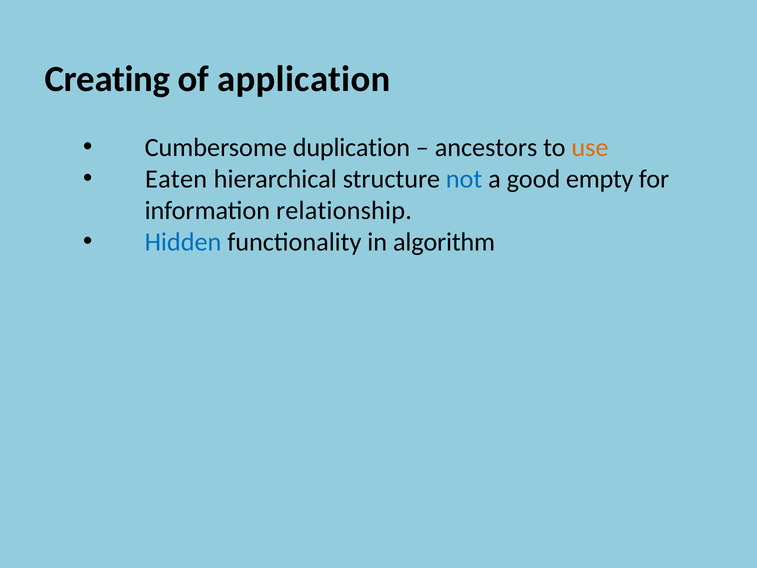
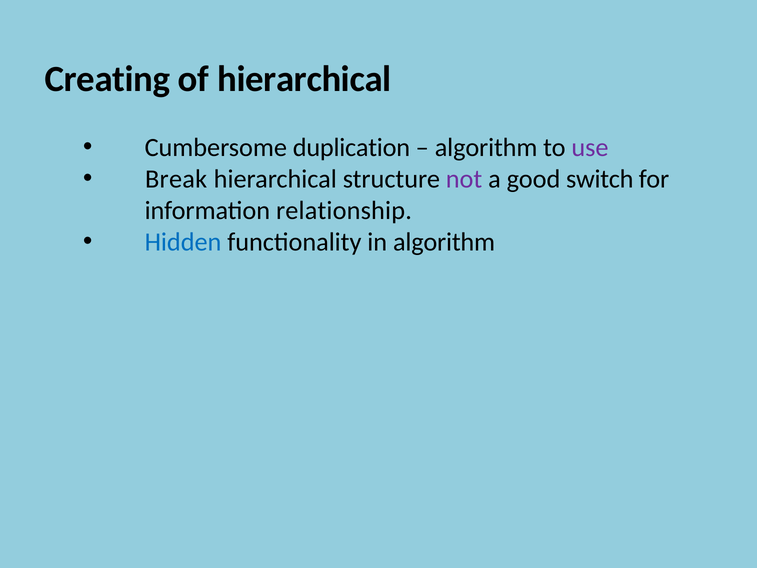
of application: application -> hierarchical
ancestors at (486, 147): ancestors -> algorithm
use colour: orange -> purple
Eaten: Eaten -> Break
not colour: blue -> purple
empty: empty -> switch
